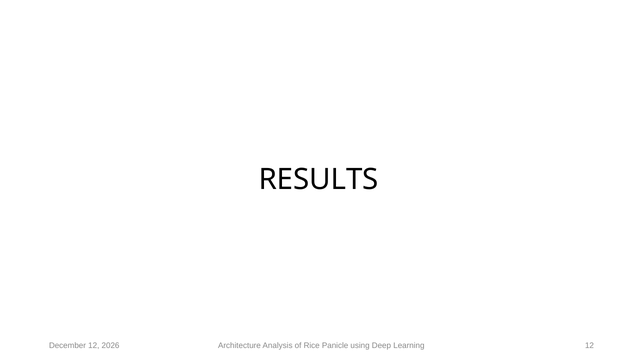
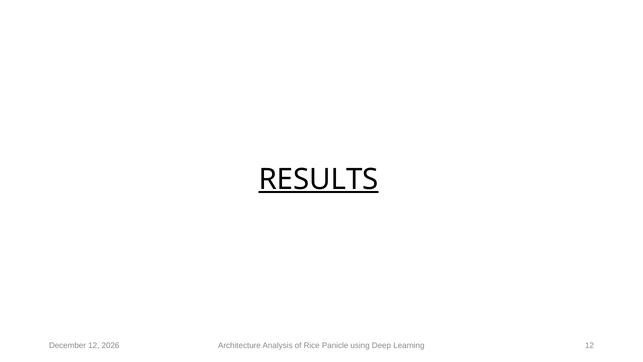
RESULTS underline: none -> present
